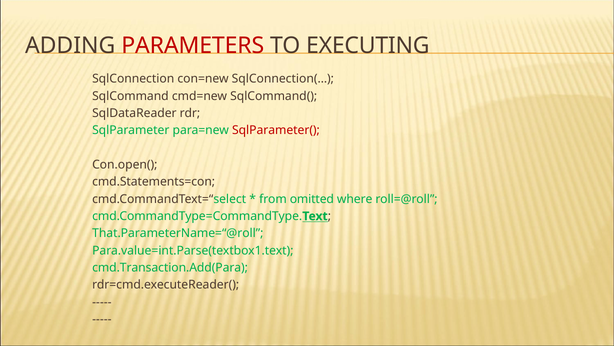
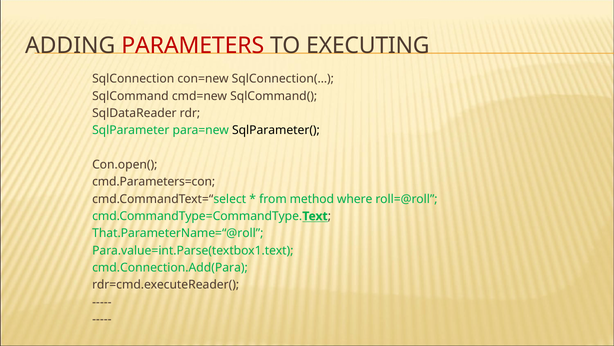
SqlParameter( colour: red -> black
cmd.Statements=con: cmd.Statements=con -> cmd.Parameters=con
omitted: omitted -> method
cmd.Transaction.Add(Para: cmd.Transaction.Add(Para -> cmd.Connection.Add(Para
